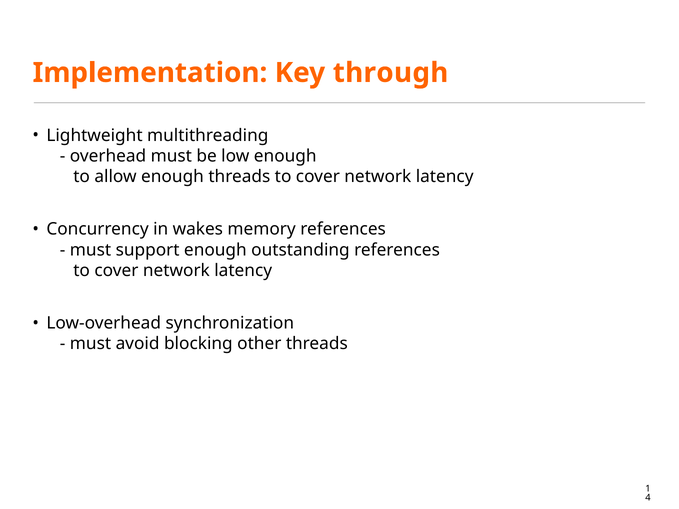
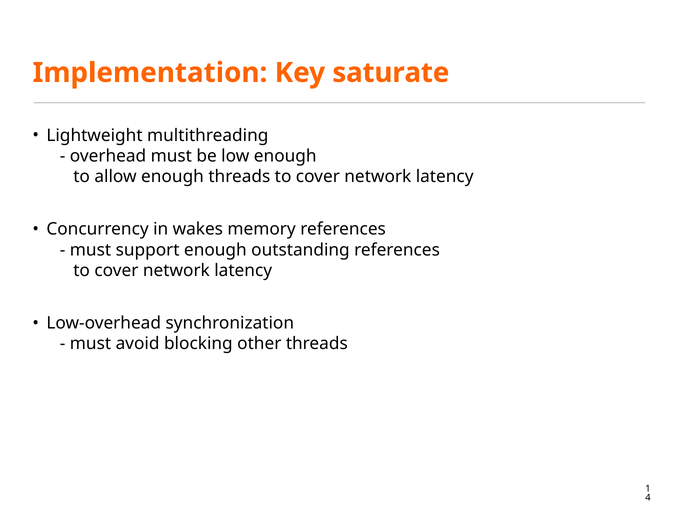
through: through -> saturate
